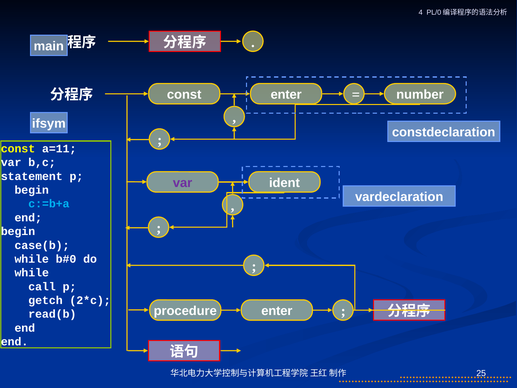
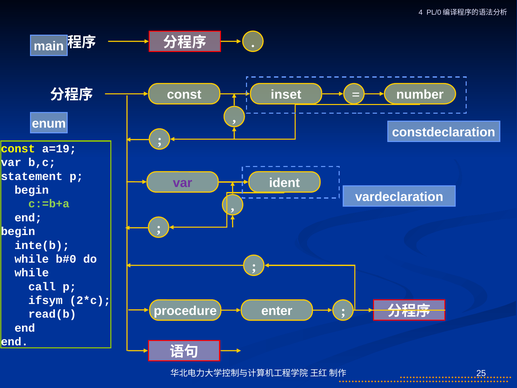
const enter: enter -> inset
ifsym: ifsym -> enum
a=11: a=11 -> a=19
c:=b+a colour: light blue -> light green
case(b: case(b -> inte(b
getch: getch -> ifsym
